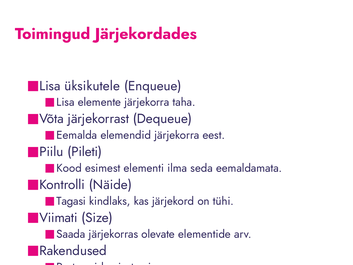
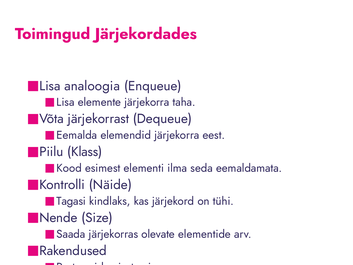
üksikutele: üksikutele -> analoogia
Pileti: Pileti -> Klass
Viimati: Viimati -> Nende
